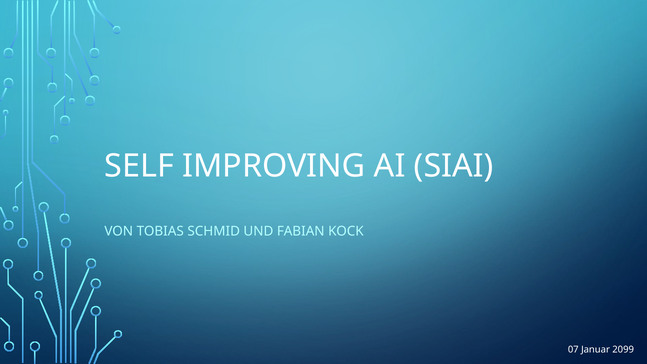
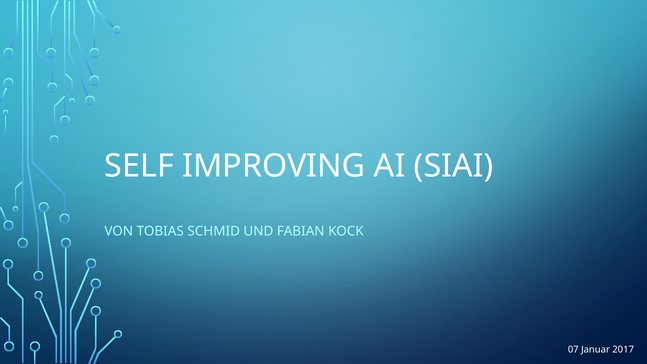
2099: 2099 -> 2017
